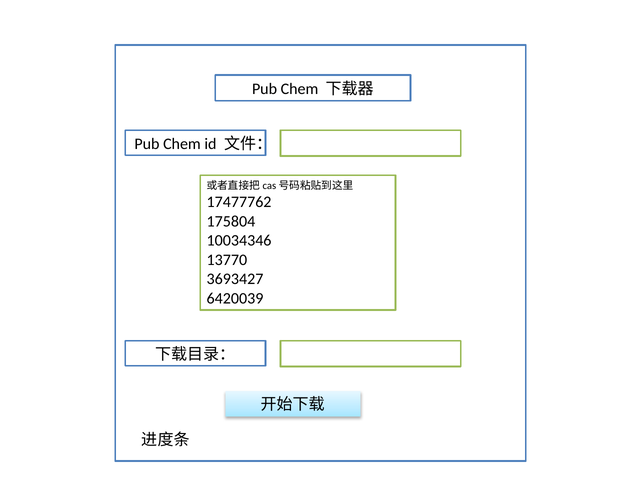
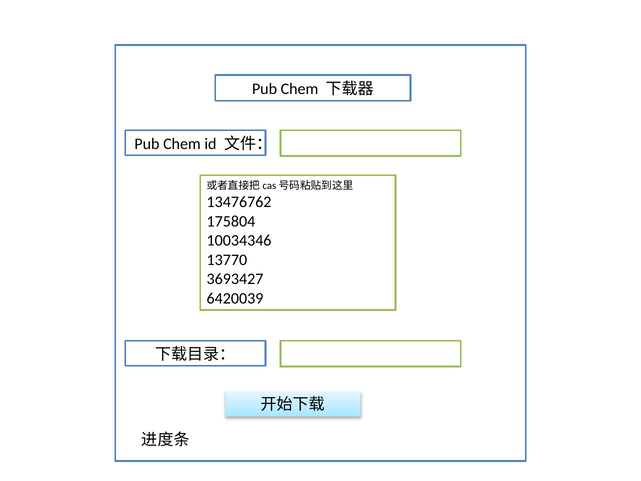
17477762: 17477762 -> 13476762
